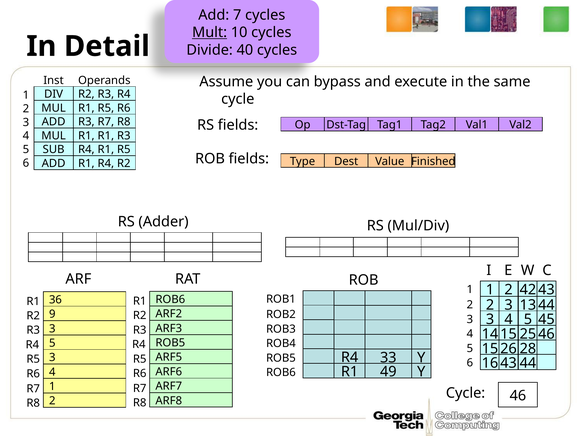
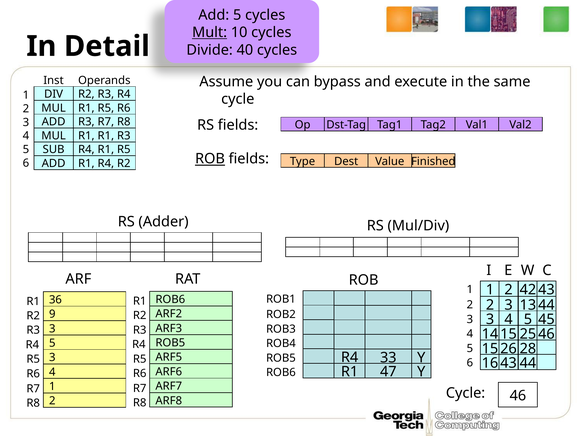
Add 7: 7 -> 5
ROB at (210, 159) underline: none -> present
49: 49 -> 47
